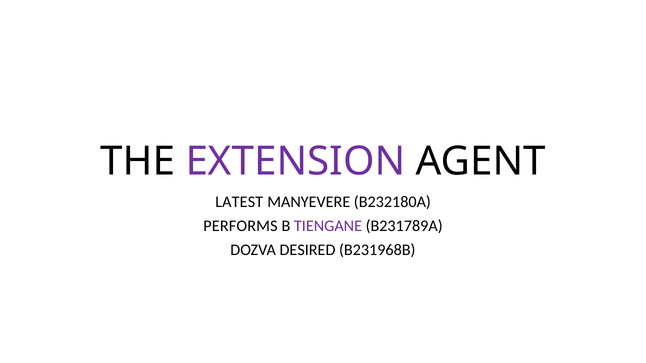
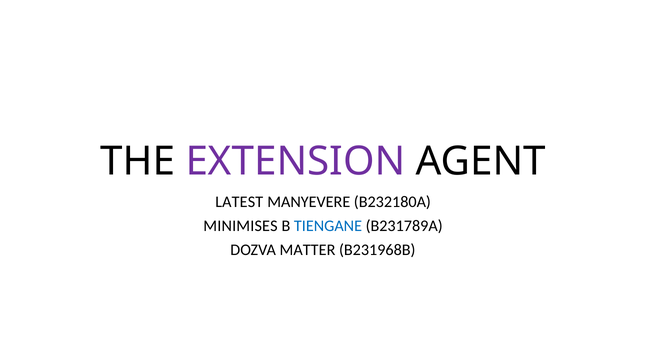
PERFORMS: PERFORMS -> MINIMISES
TIENGANE colour: purple -> blue
DESIRED: DESIRED -> MATTER
